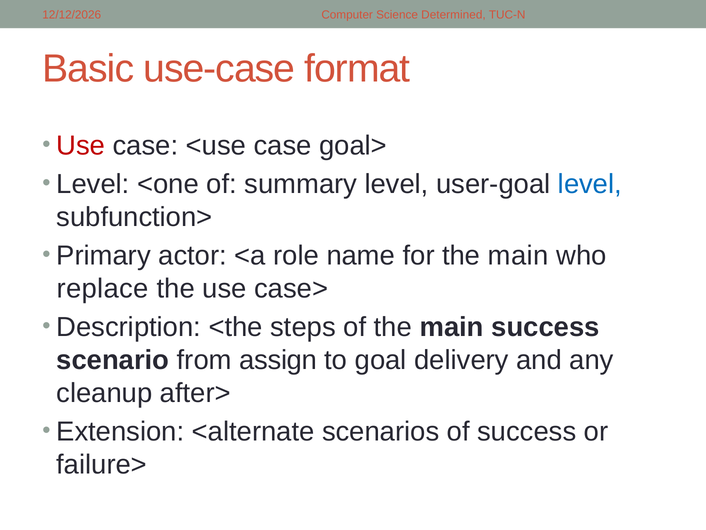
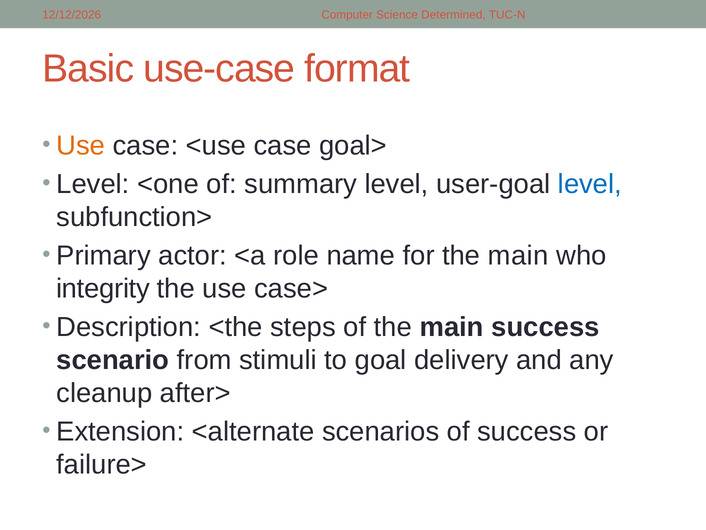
Use at (81, 145) colour: red -> orange
replace: replace -> integrity
assign: assign -> stimuli
